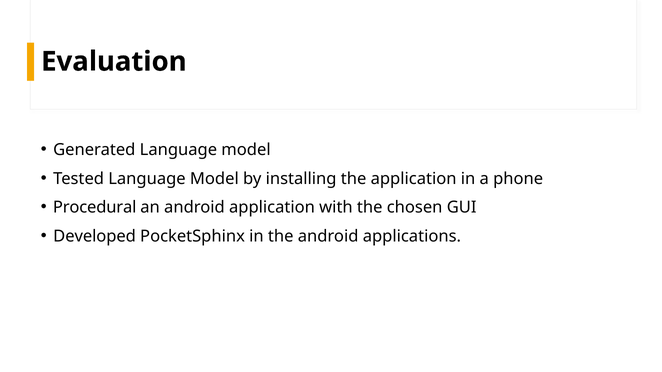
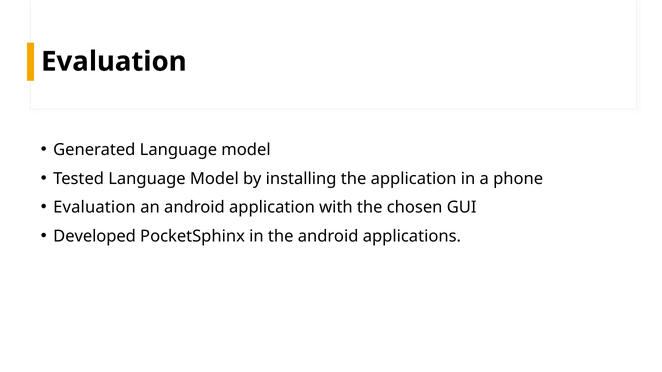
Procedural at (95, 208): Procedural -> Evaluation
